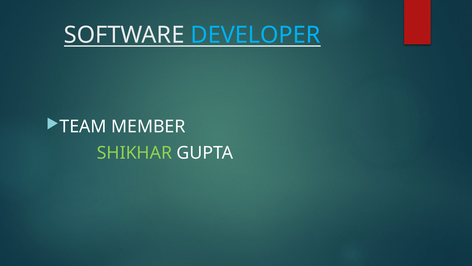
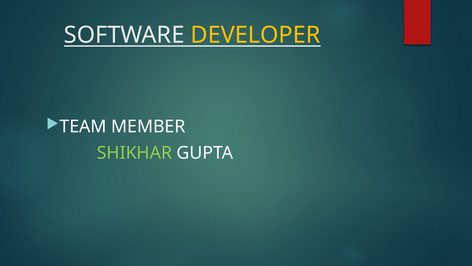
DEVELOPER colour: light blue -> yellow
